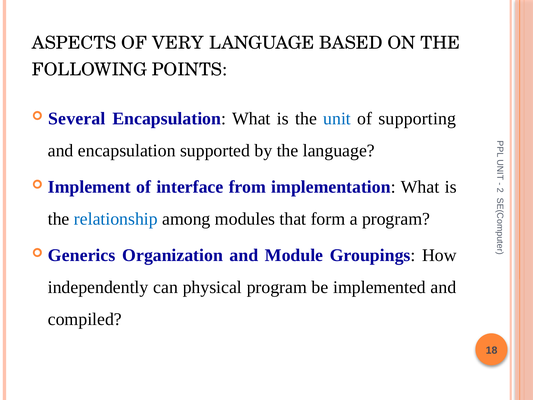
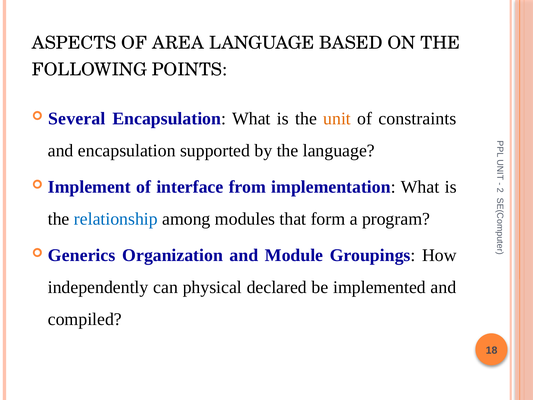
VERY: VERY -> AREA
unit colour: blue -> orange
supporting: supporting -> constraints
physical program: program -> declared
